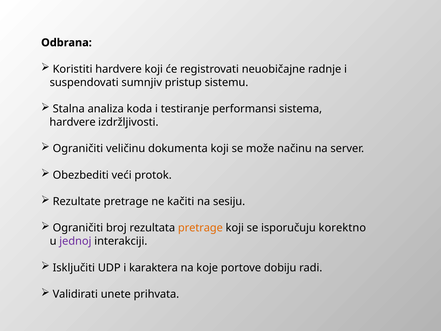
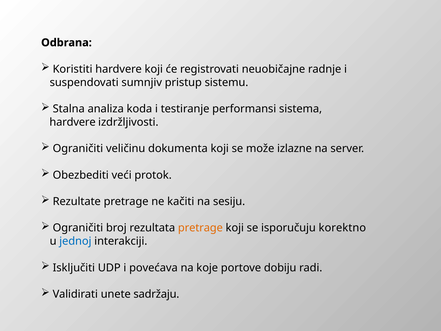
načinu: načinu -> izlazne
jednoj colour: purple -> blue
karaktera: karaktera -> povećava
prihvata: prihvata -> sadržaju
